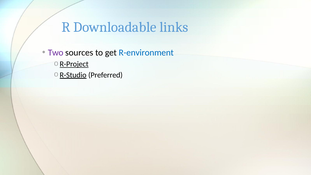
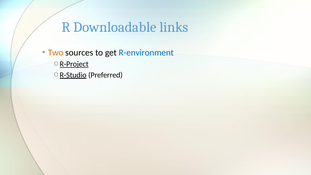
Two colour: purple -> orange
